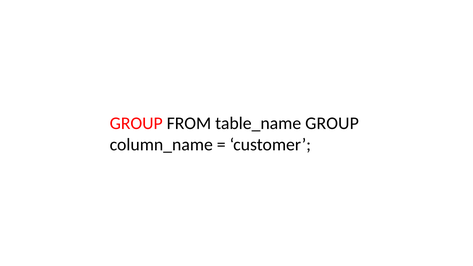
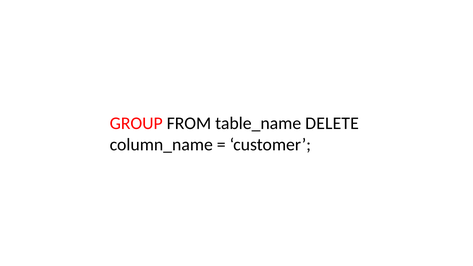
table_name GROUP: GROUP -> DELETE
